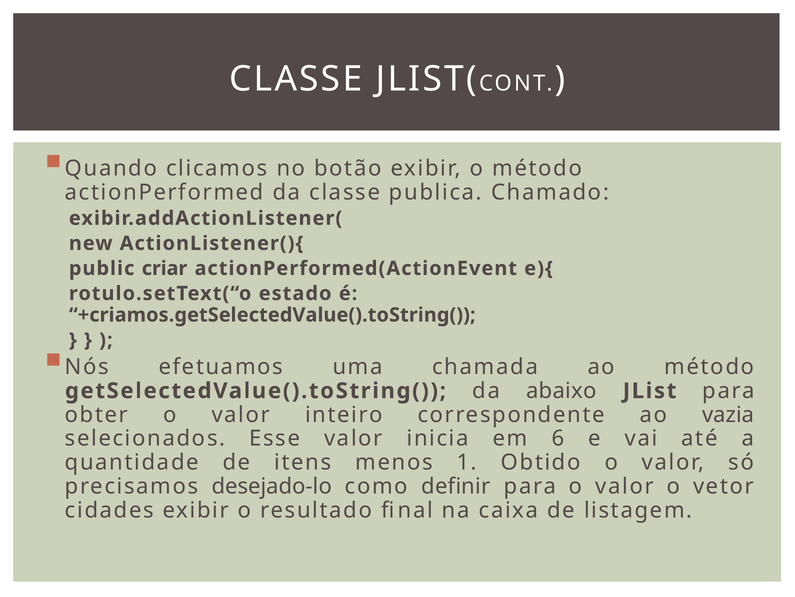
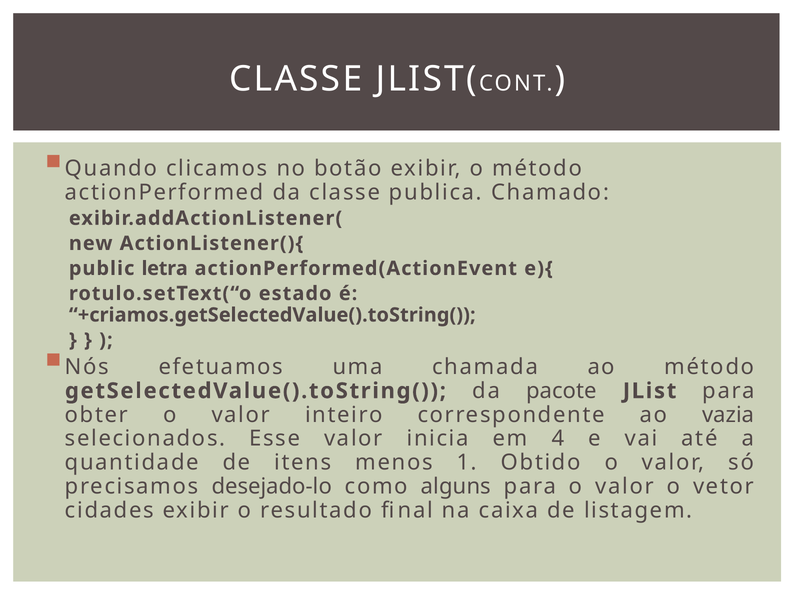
criar: criar -> letra
abaixo: abaixo -> pacote
6: 6 -> 4
definir: definir -> alguns
